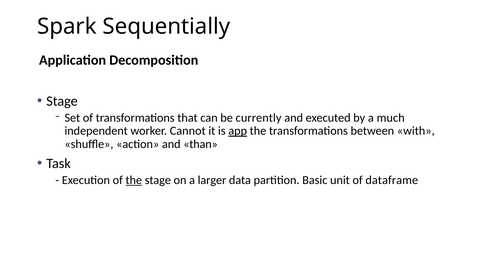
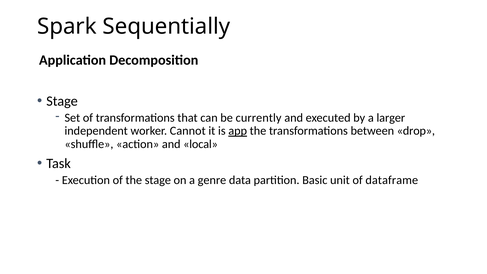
much: much -> larger
with: with -> drop
than: than -> local
the at (134, 180) underline: present -> none
larger: larger -> genre
